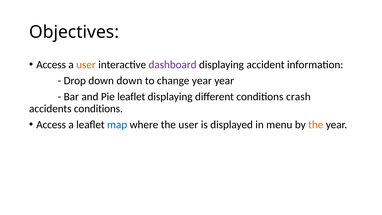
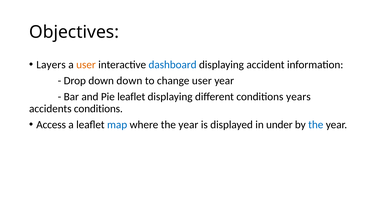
Access at (51, 65): Access -> Layers
dashboard colour: purple -> blue
change year: year -> user
crash: crash -> years
where the user: user -> year
menu: menu -> under
the at (316, 125) colour: orange -> blue
